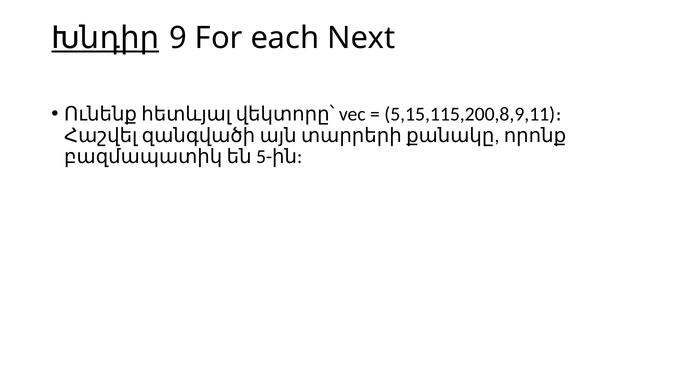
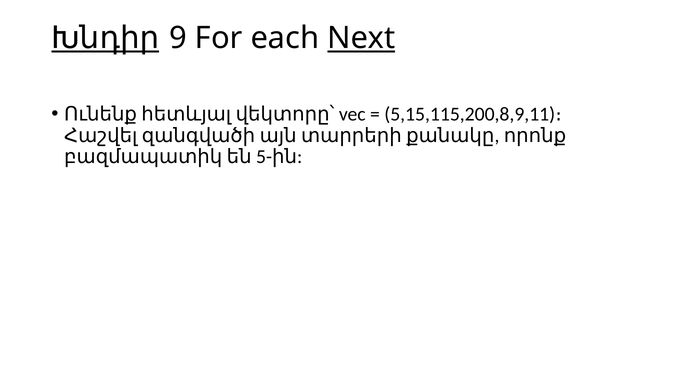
Next underline: none -> present
